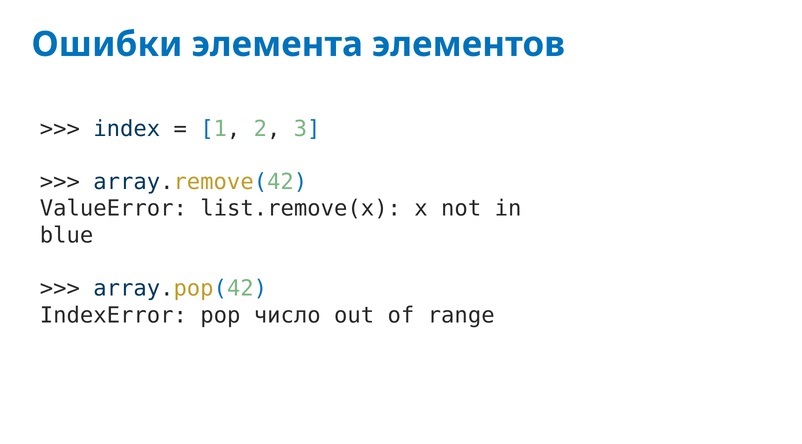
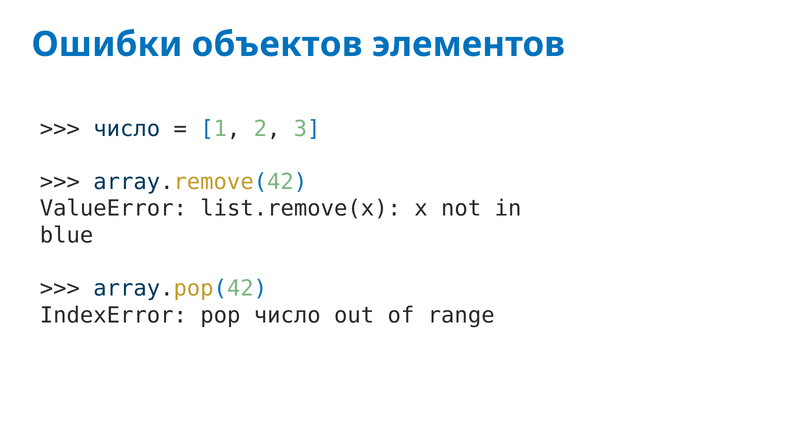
элемента: элемента -> объектов
index at (127, 129): index -> число
